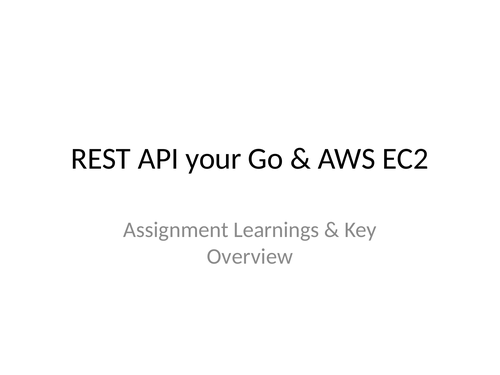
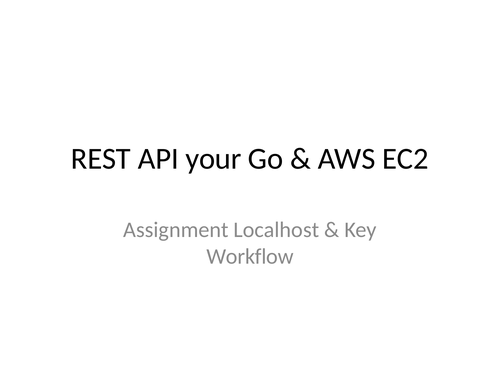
Learnings: Learnings -> Localhost
Overview: Overview -> Workflow
